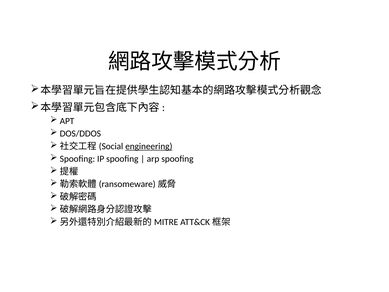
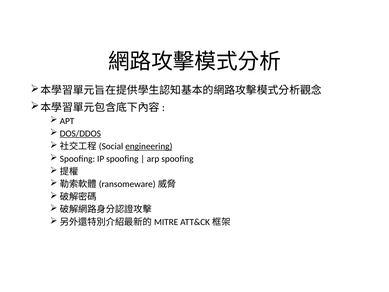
DOS/DDOS underline: none -> present
